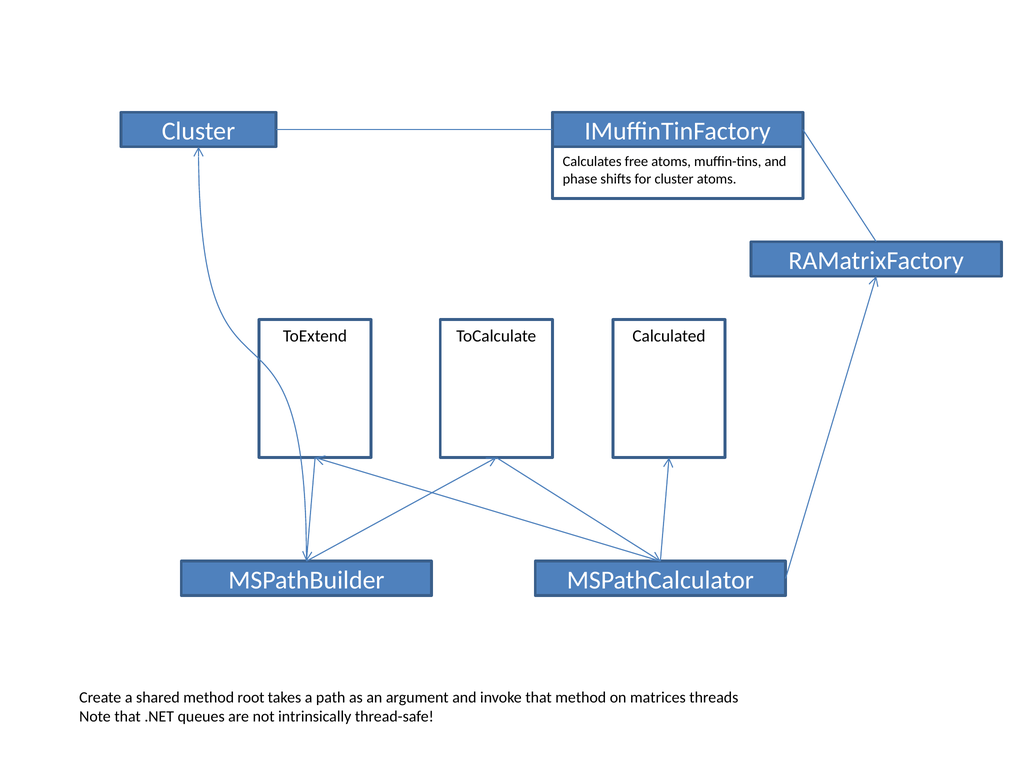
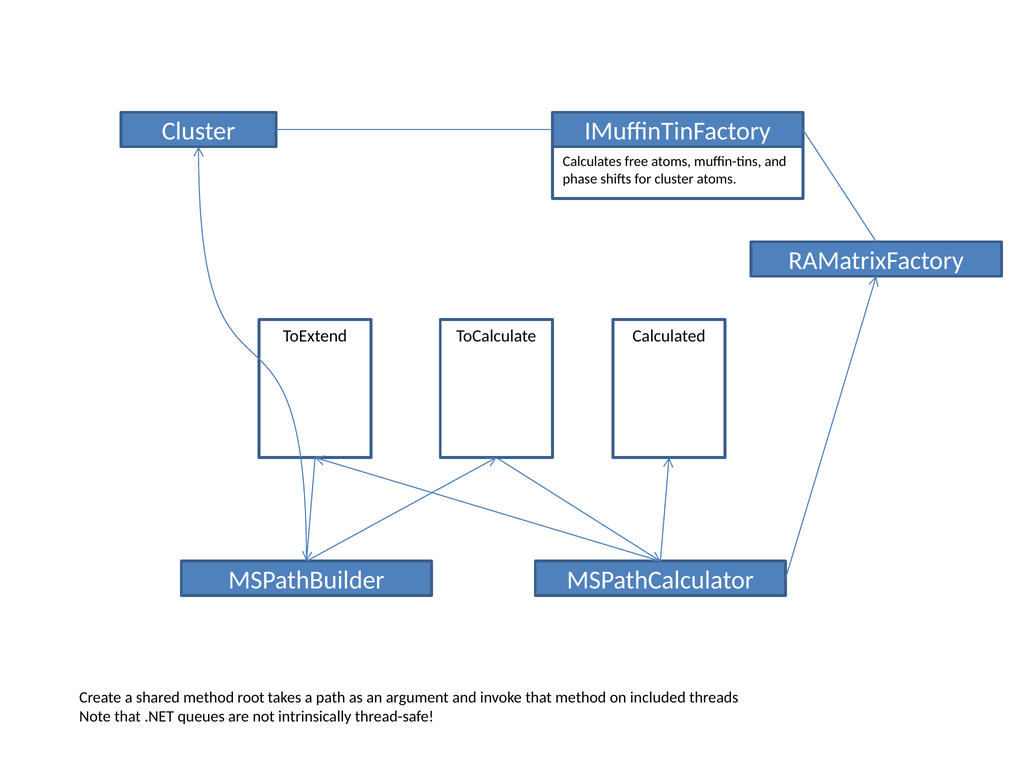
matrices: matrices -> included
